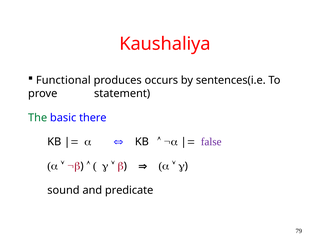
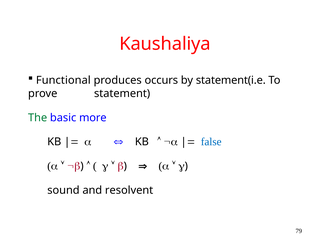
sentences(i.e: sentences(i.e -> statement(i.e
there: there -> more
false colour: purple -> blue
predicate: predicate -> resolvent
